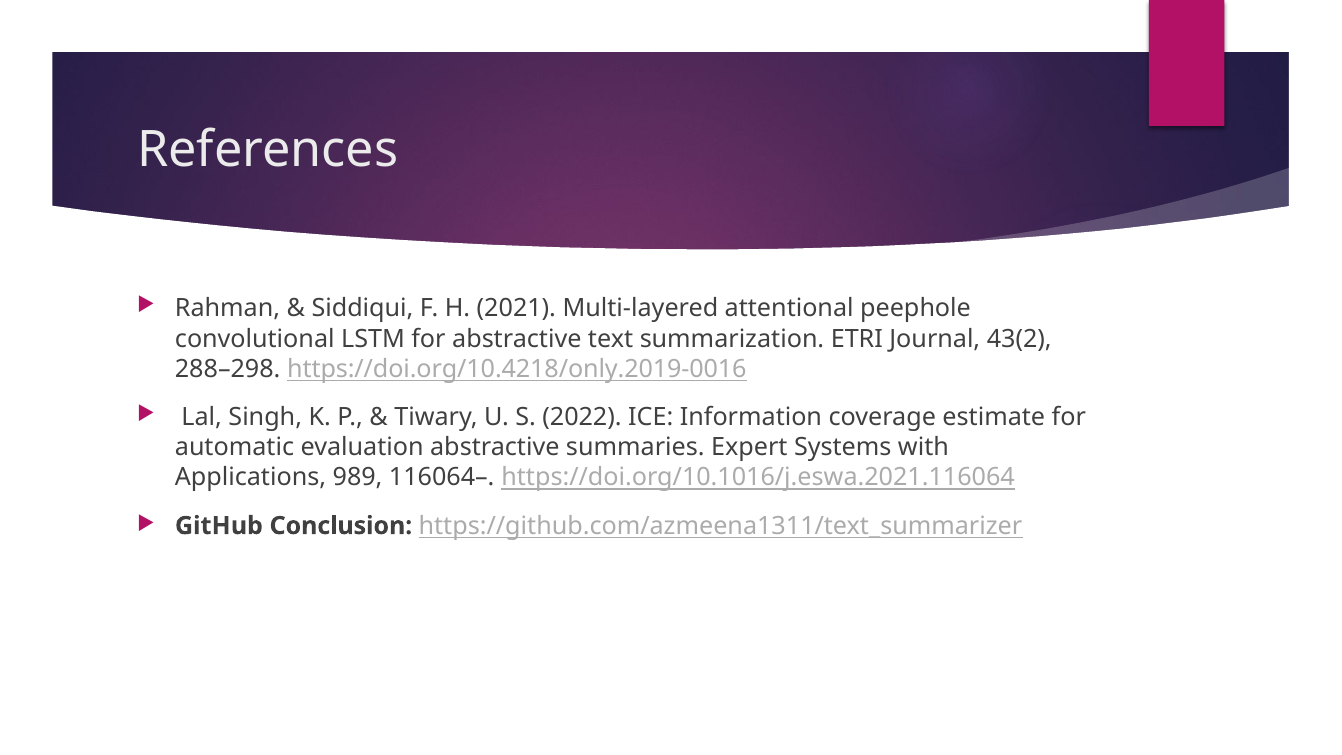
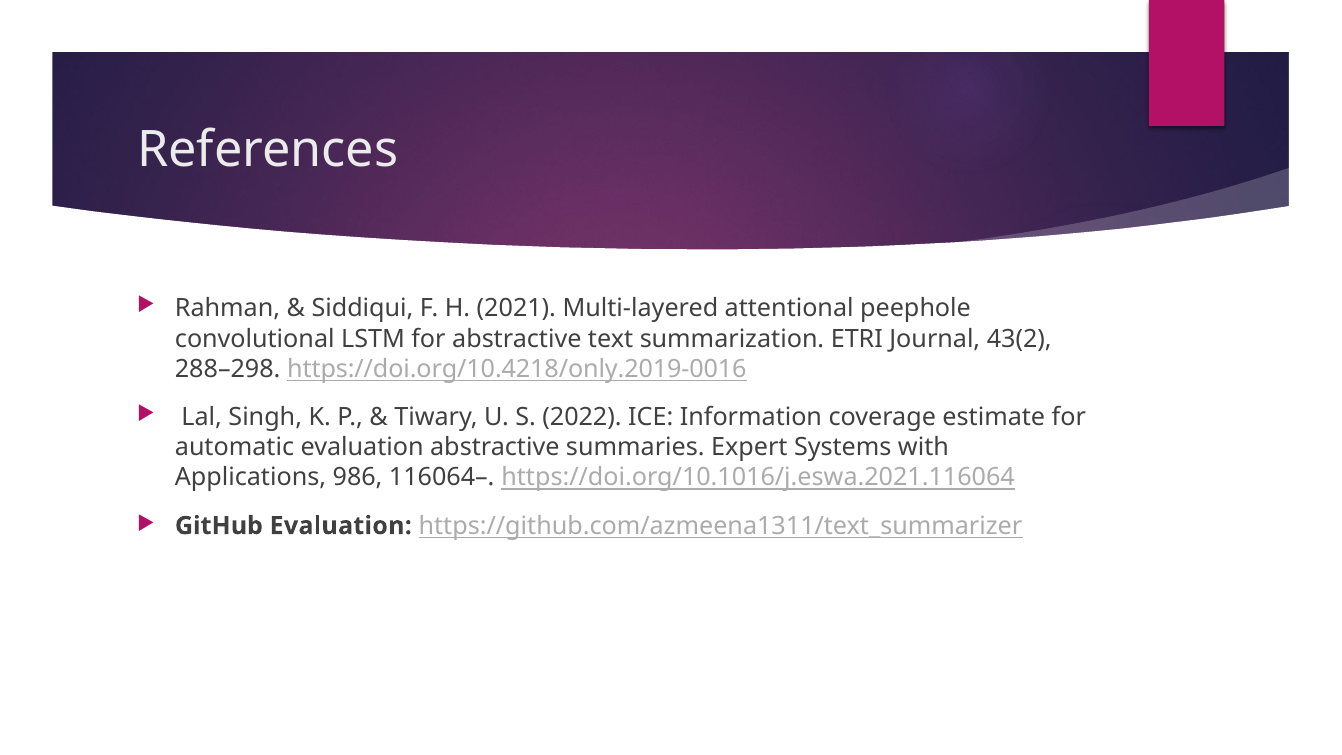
989: 989 -> 986
GitHub Conclusion: Conclusion -> Evaluation
